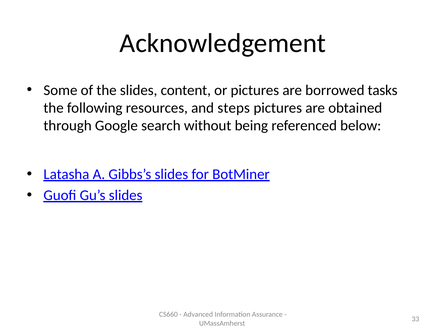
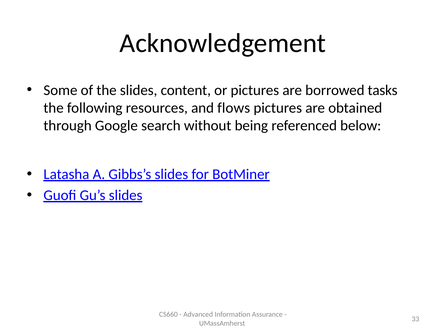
steps: steps -> flows
